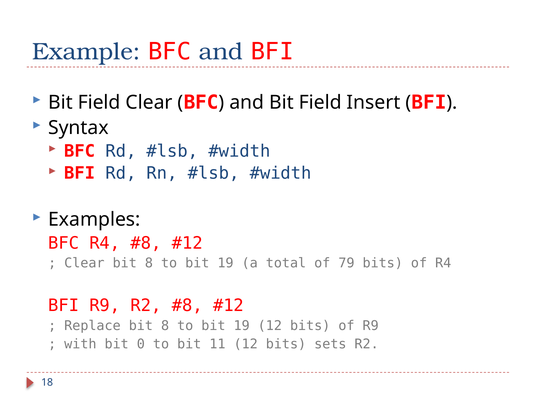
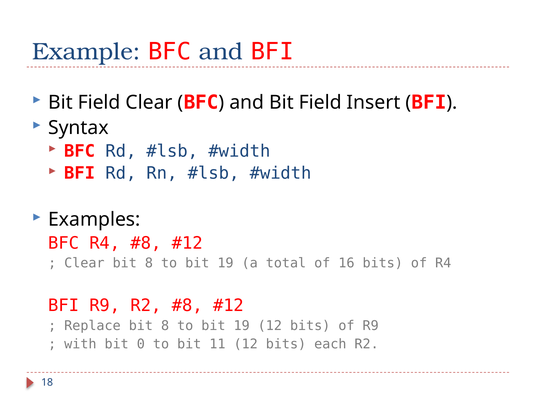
79: 79 -> 16
sets: sets -> each
